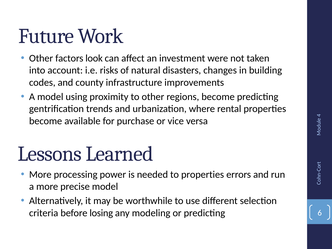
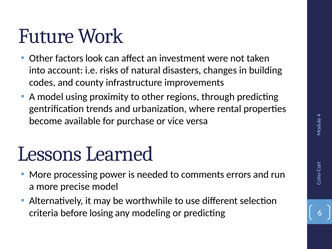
regions become: become -> through
to properties: properties -> comments
